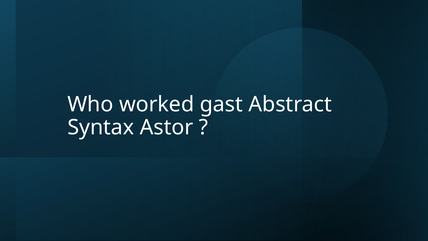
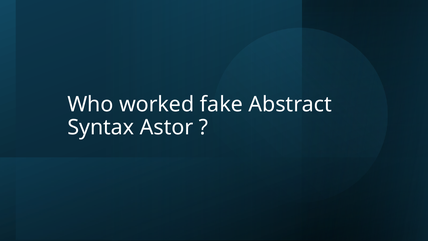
gast: gast -> fake
